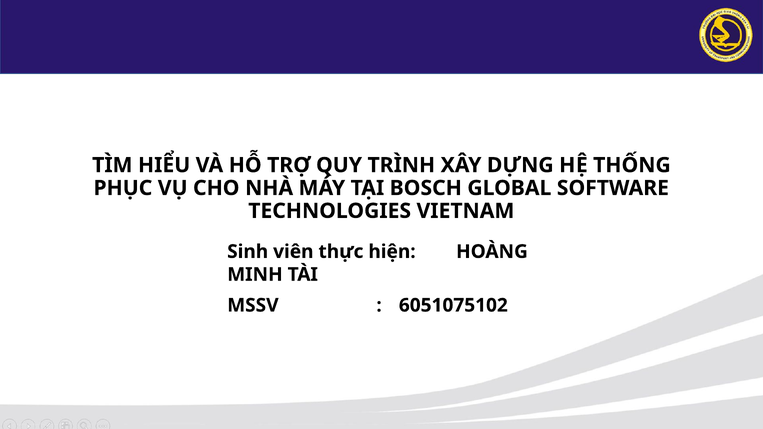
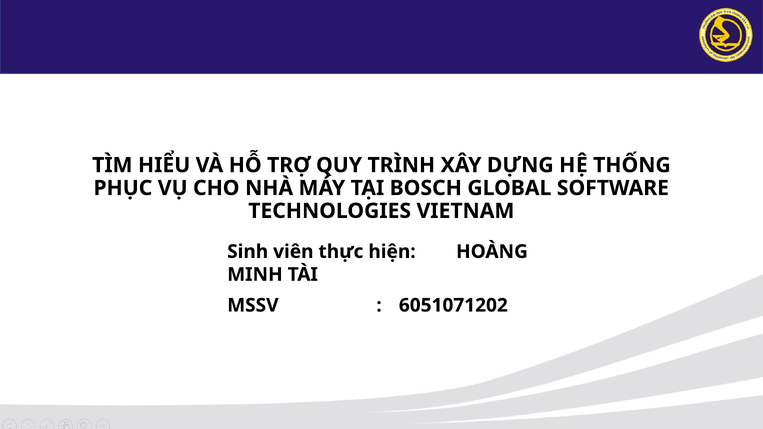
6051075102: 6051075102 -> 6051071202
